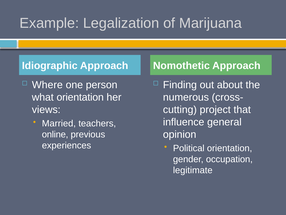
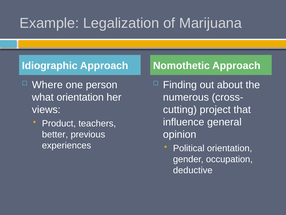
Married: Married -> Product
online: online -> better
legitimate: legitimate -> deductive
